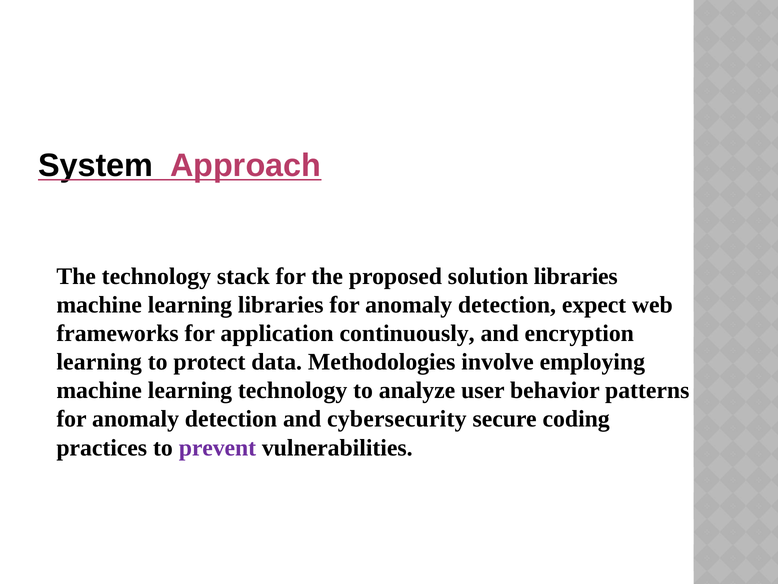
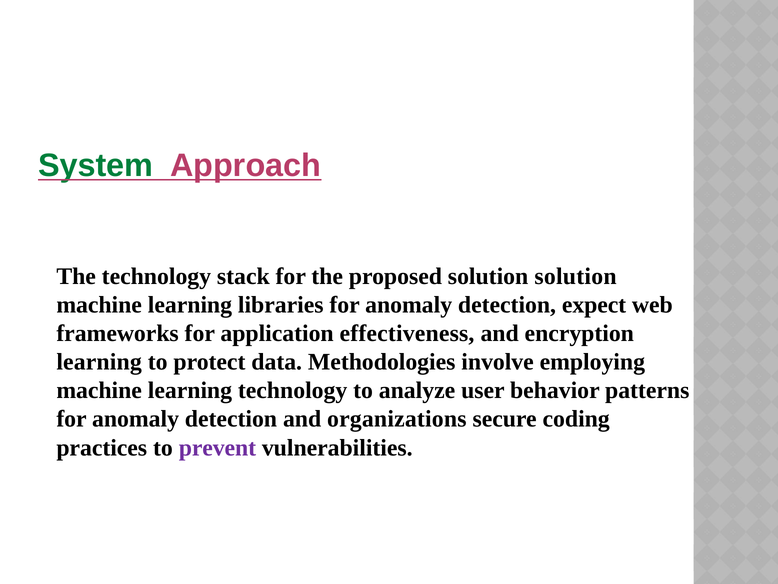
System colour: black -> green
solution libraries: libraries -> solution
continuously: continuously -> effectiveness
cybersecurity: cybersecurity -> organizations
